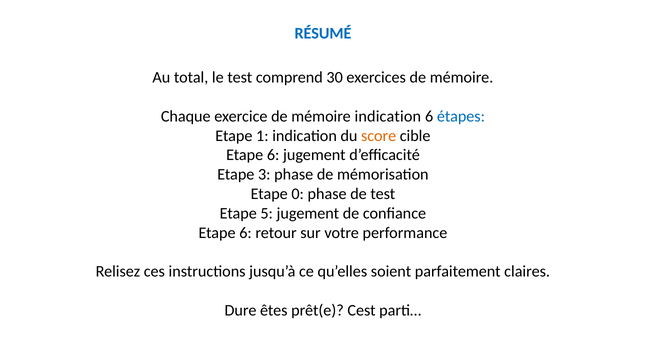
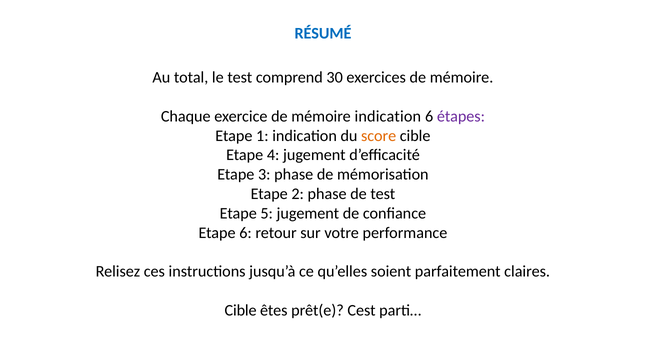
étapes colour: blue -> purple
6 at (273, 155): 6 -> 4
0: 0 -> 2
Dure at (241, 310): Dure -> Cible
